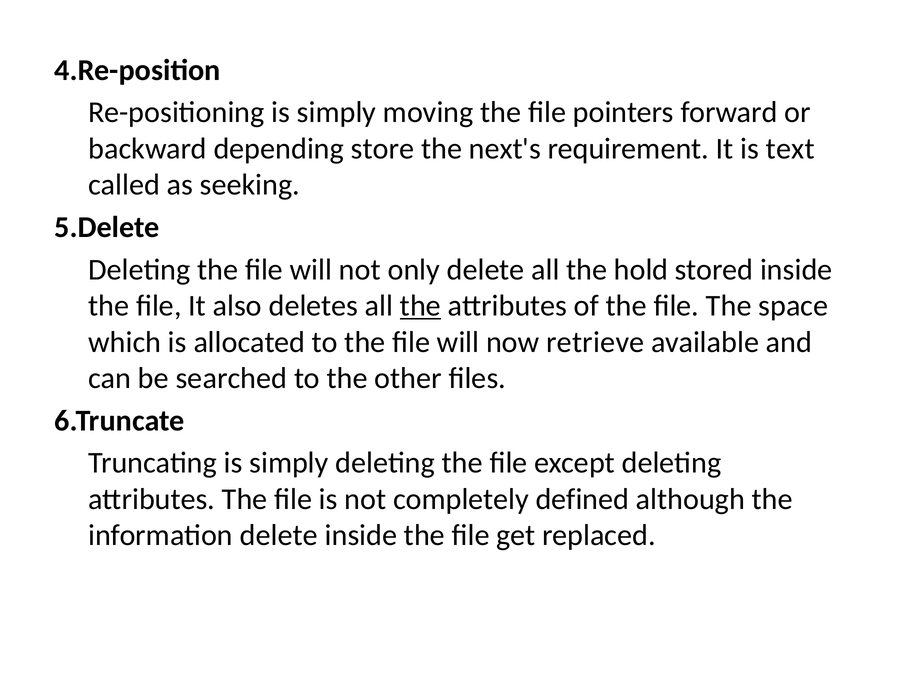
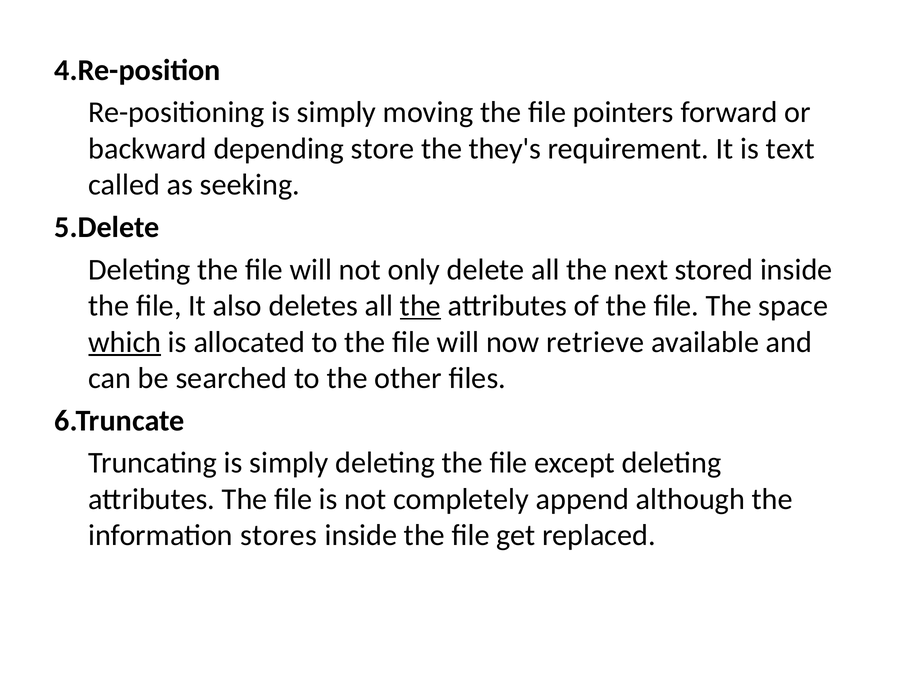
next's: next's -> they's
hold: hold -> next
which underline: none -> present
defined: defined -> append
information delete: delete -> stores
